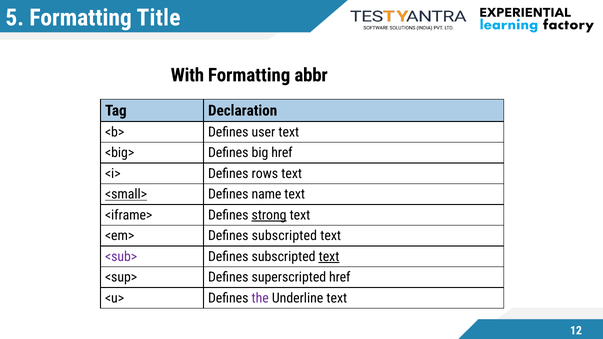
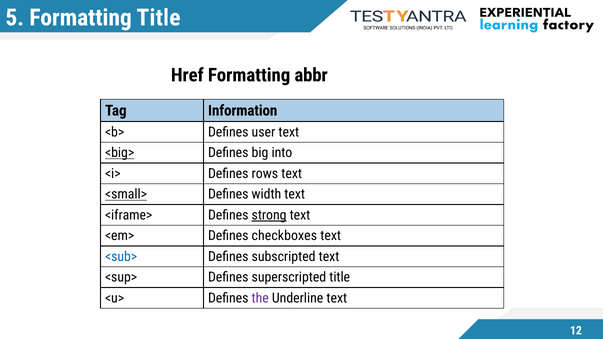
With: With -> Href
Declaration: Declaration -> Information
<big> underline: none -> present
big href: href -> into
name: name -> width
<em> Defines subscripted: subscripted -> checkboxes
<sub> colour: purple -> blue
text at (329, 257) underline: present -> none
superscripted href: href -> title
